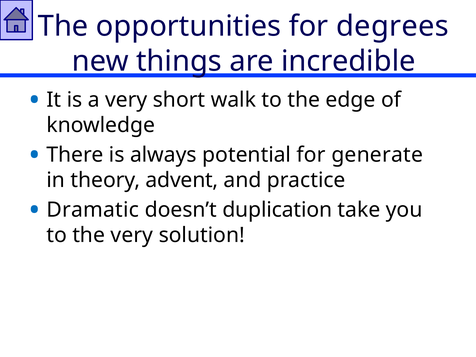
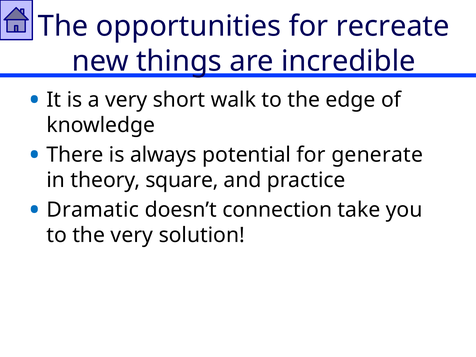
degrees: degrees -> recreate
advent: advent -> square
duplication: duplication -> connection
